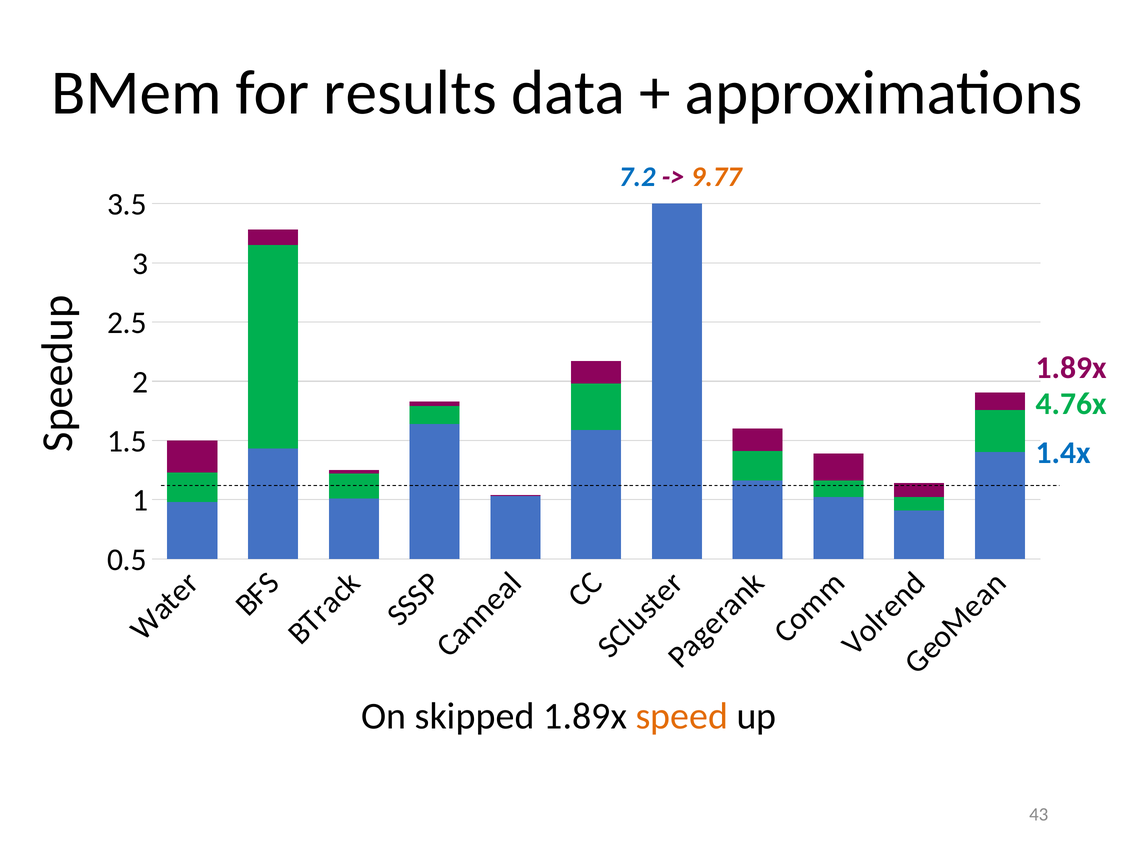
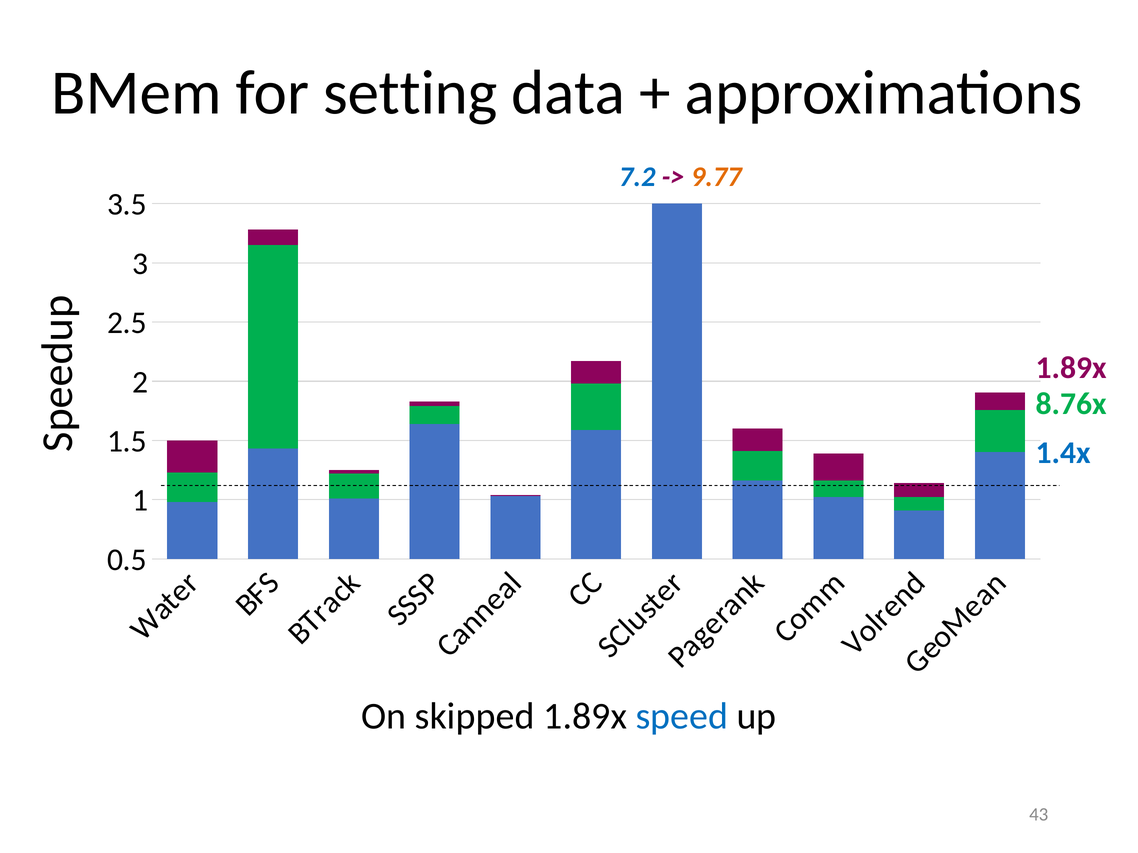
results: results -> setting
4.76x: 4.76x -> 8.76x
speed colour: orange -> blue
